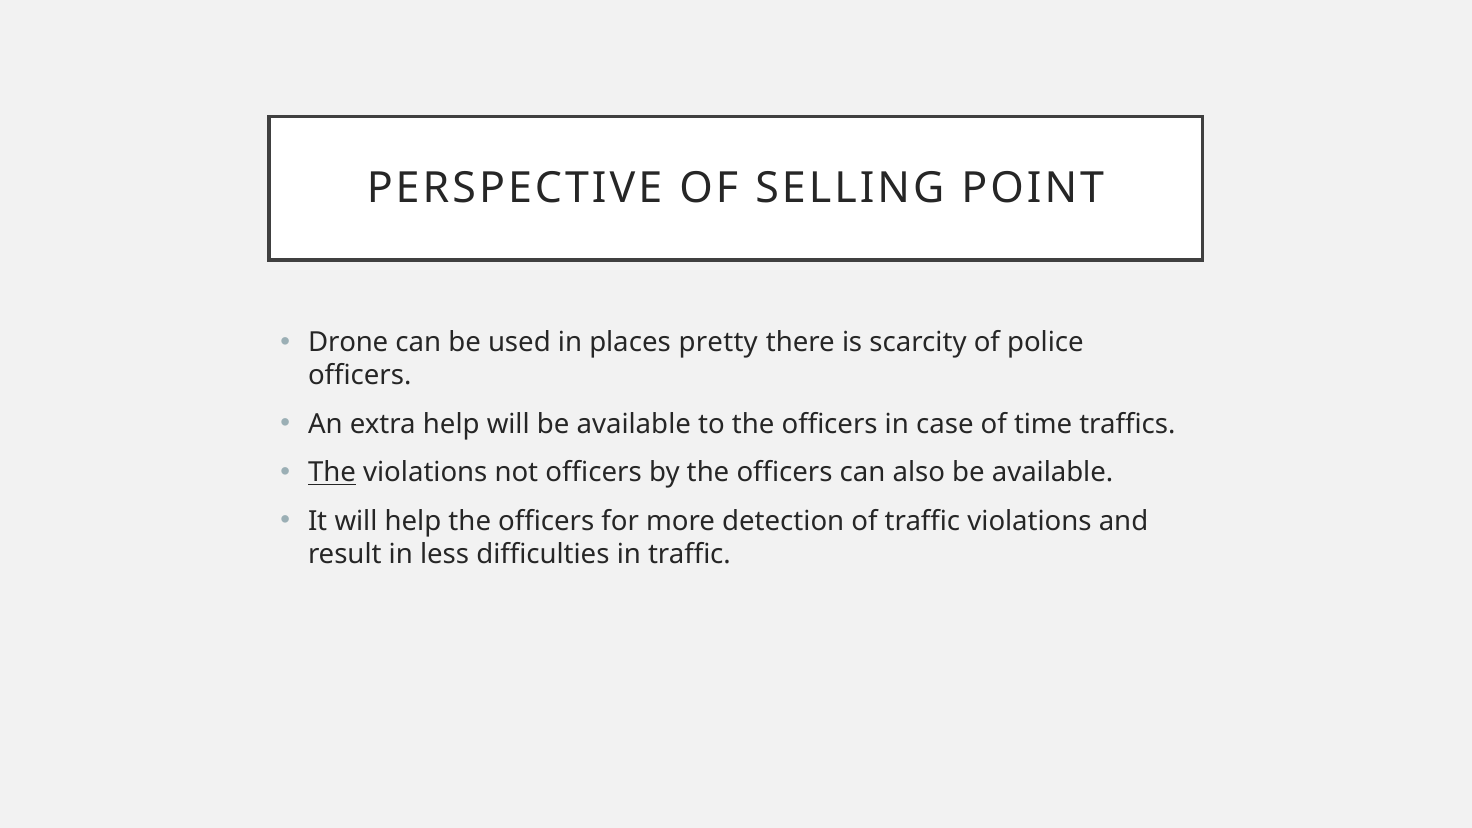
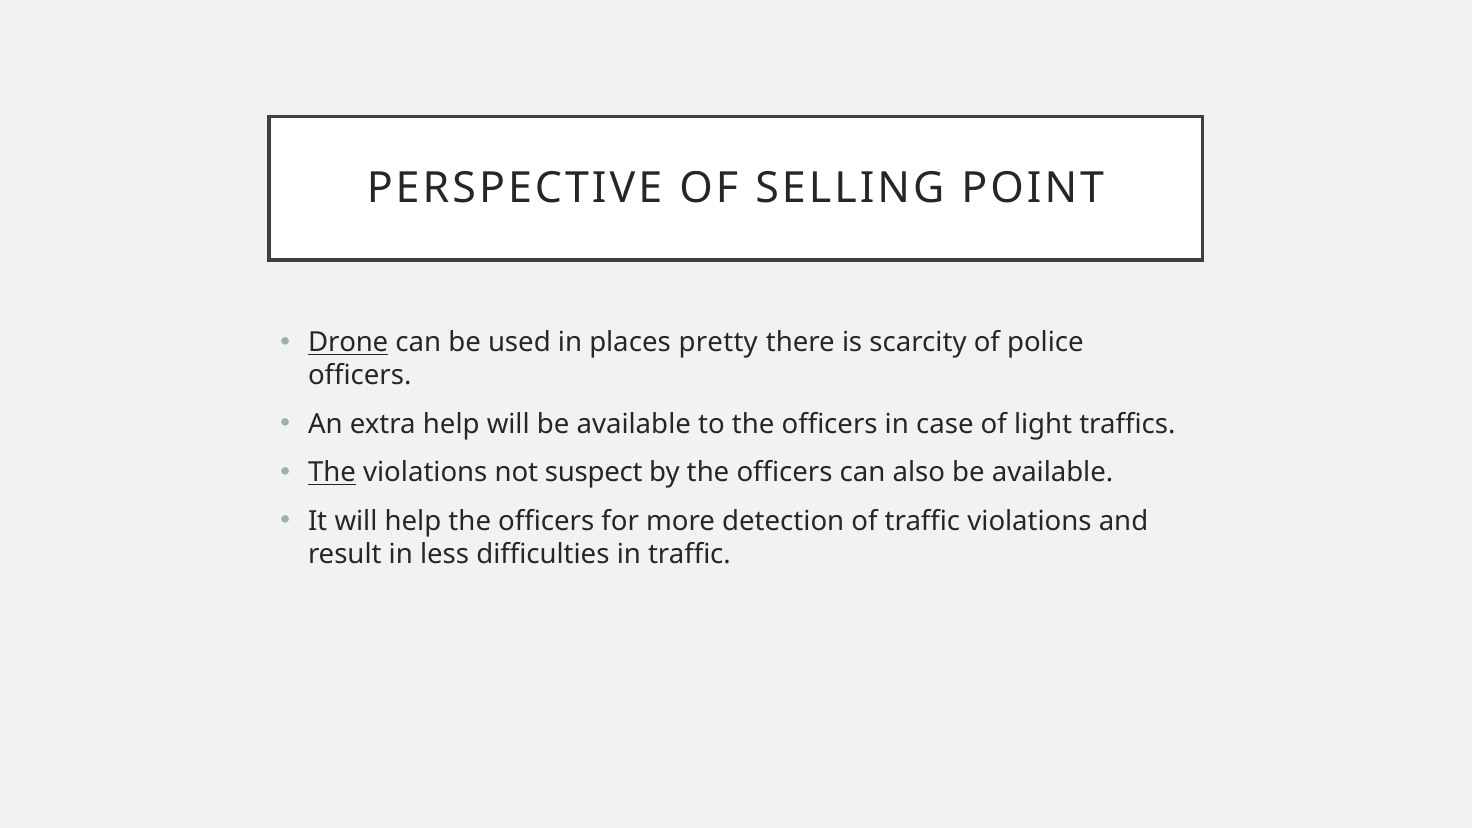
Drone underline: none -> present
time: time -> light
not officers: officers -> suspect
